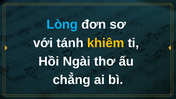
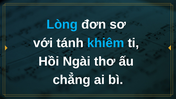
khiêm colour: yellow -> light blue
